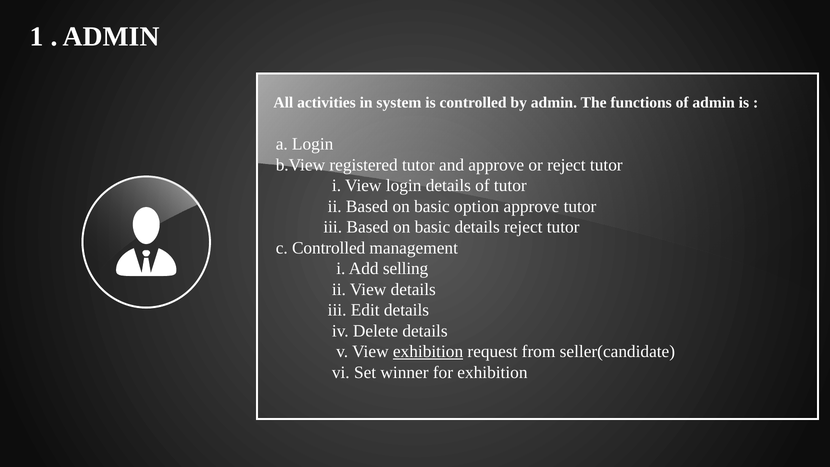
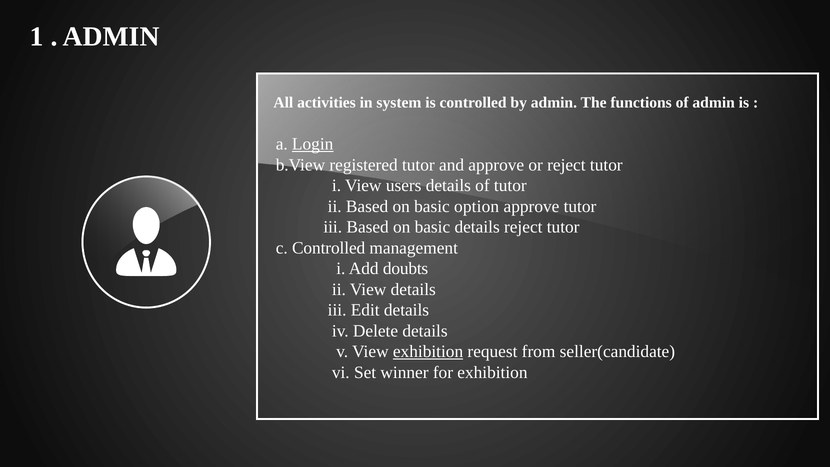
Login at (313, 144) underline: none -> present
View login: login -> users
selling: selling -> doubts
